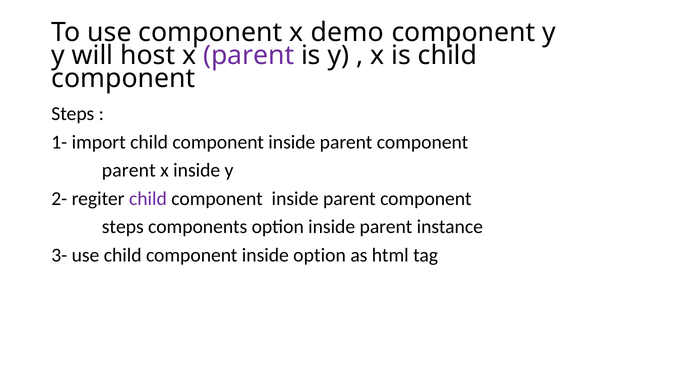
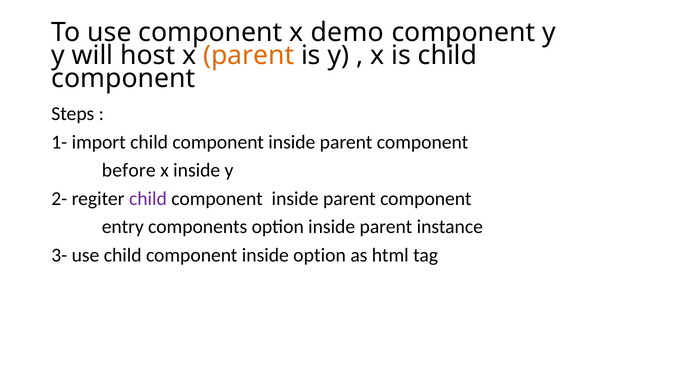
parent at (249, 55) colour: purple -> orange
parent at (129, 170): parent -> before
steps at (123, 227): steps -> entry
